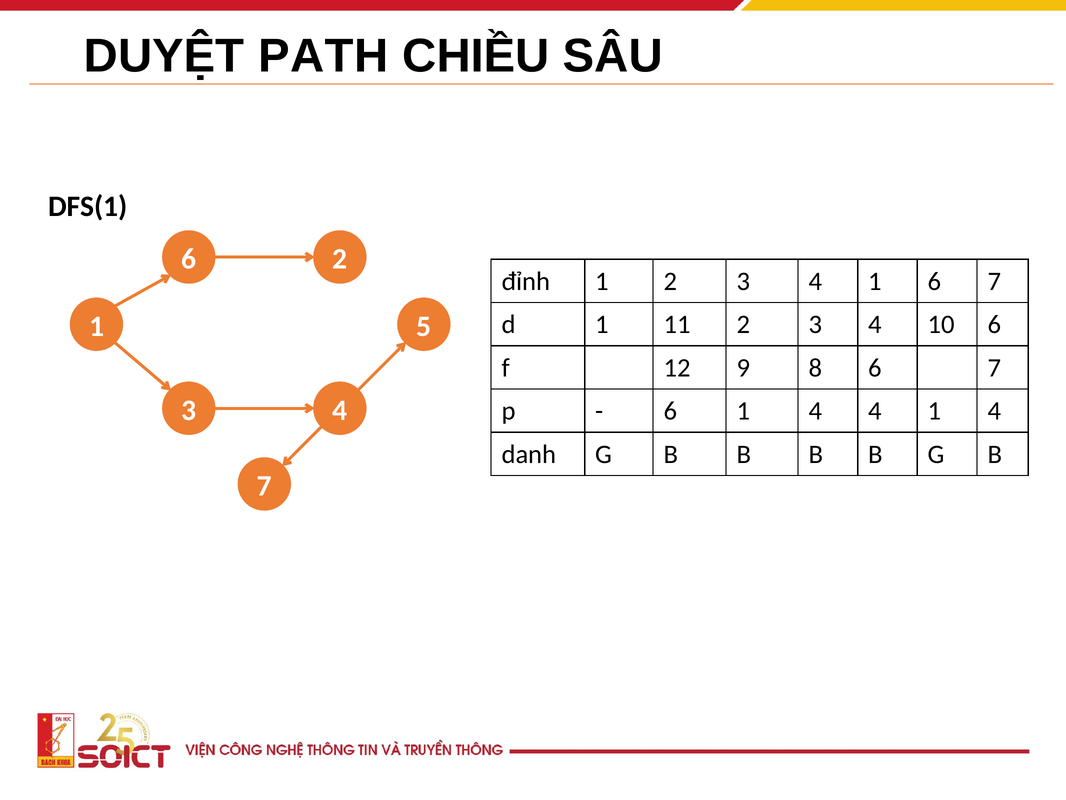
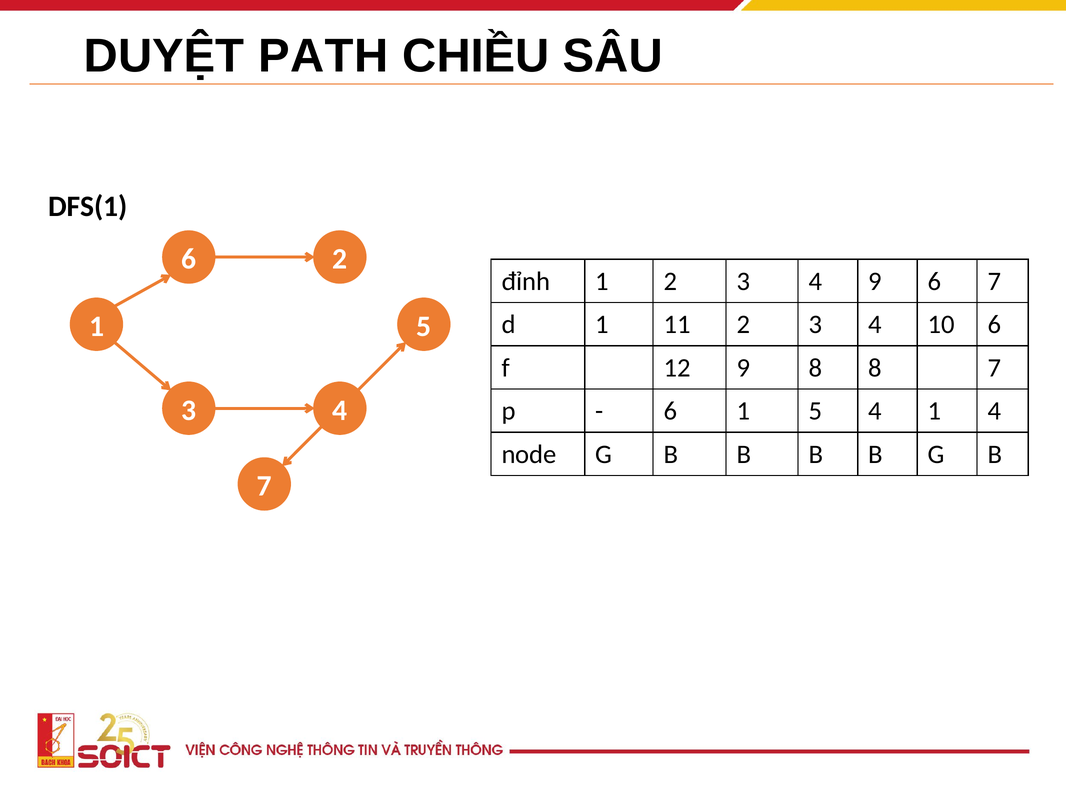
3 4 1: 1 -> 9
8 6: 6 -> 8
6 1 4: 4 -> 5
danh: danh -> node
